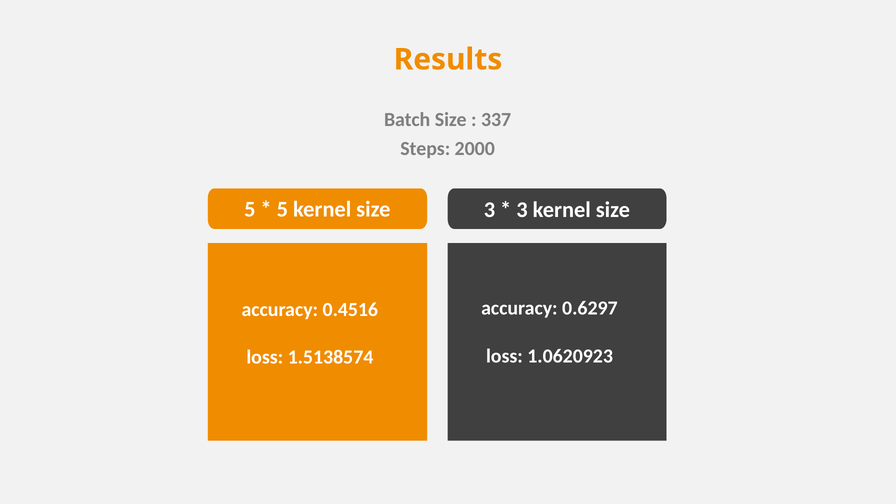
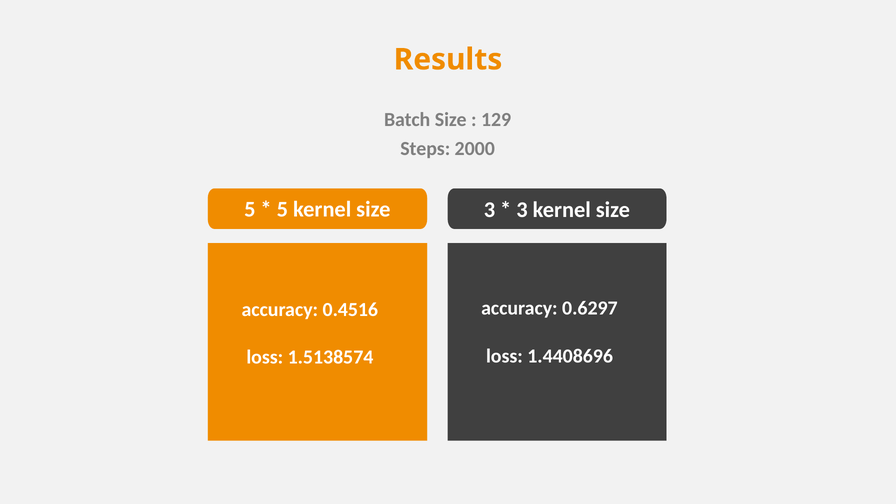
337: 337 -> 129
1.0620923: 1.0620923 -> 1.4408696
